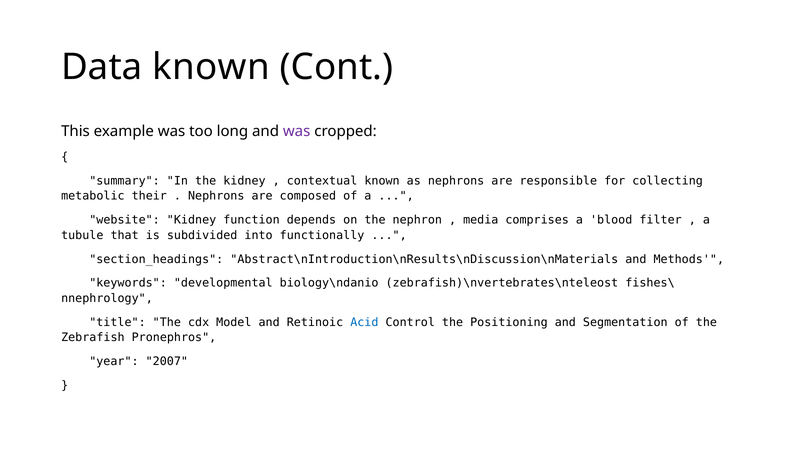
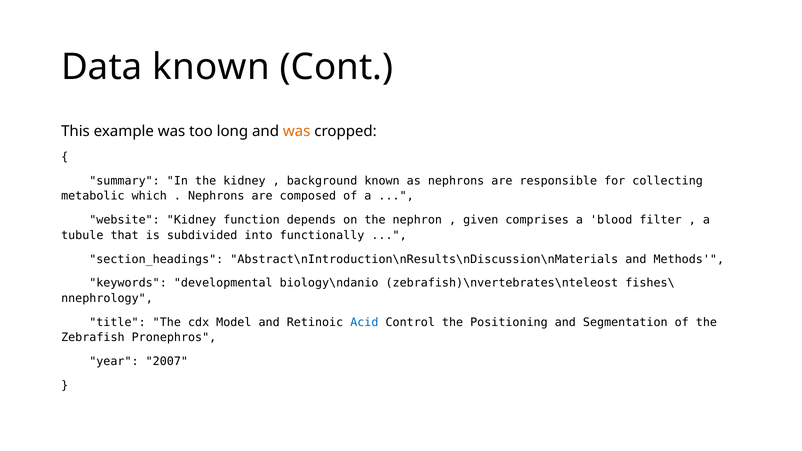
was at (297, 131) colour: purple -> orange
contextual: contextual -> background
their: their -> which
media: media -> given
